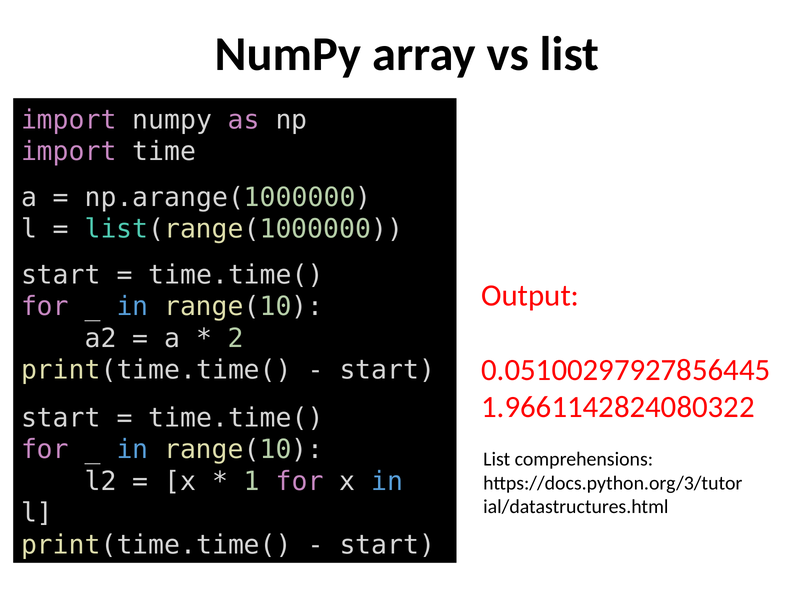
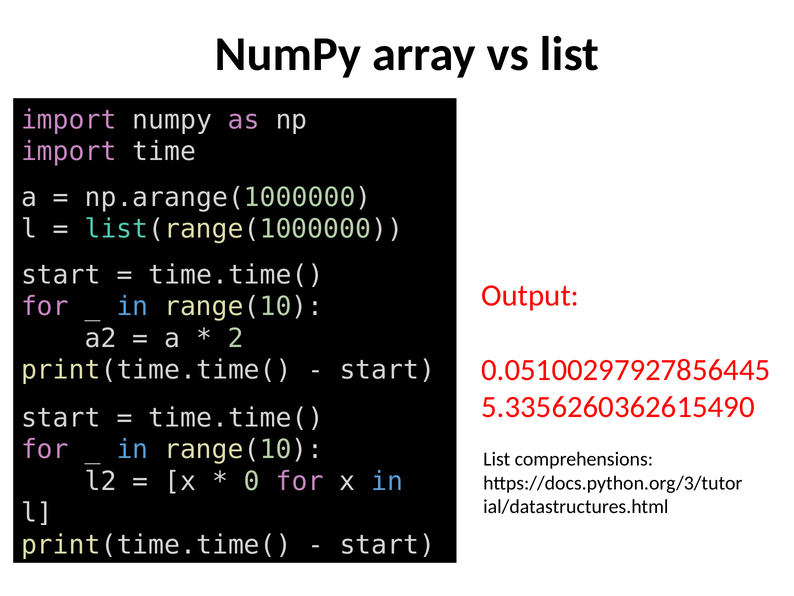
1.9661142824080322: 1.9661142824080322 -> 5.3356260362615490
1: 1 -> 0
